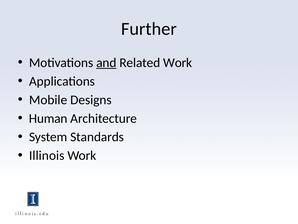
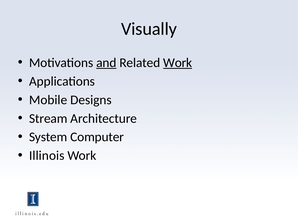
Further: Further -> Visually
Work at (178, 63) underline: none -> present
Human: Human -> Stream
Standards: Standards -> Computer
